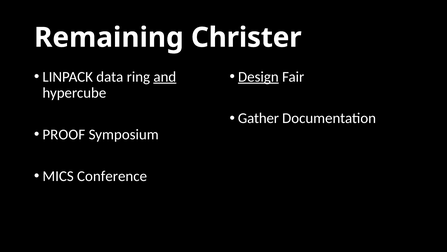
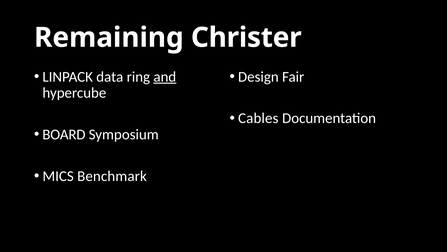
Design underline: present -> none
Gather: Gather -> Cables
PROOF: PROOF -> BOARD
Conference: Conference -> Benchmark
